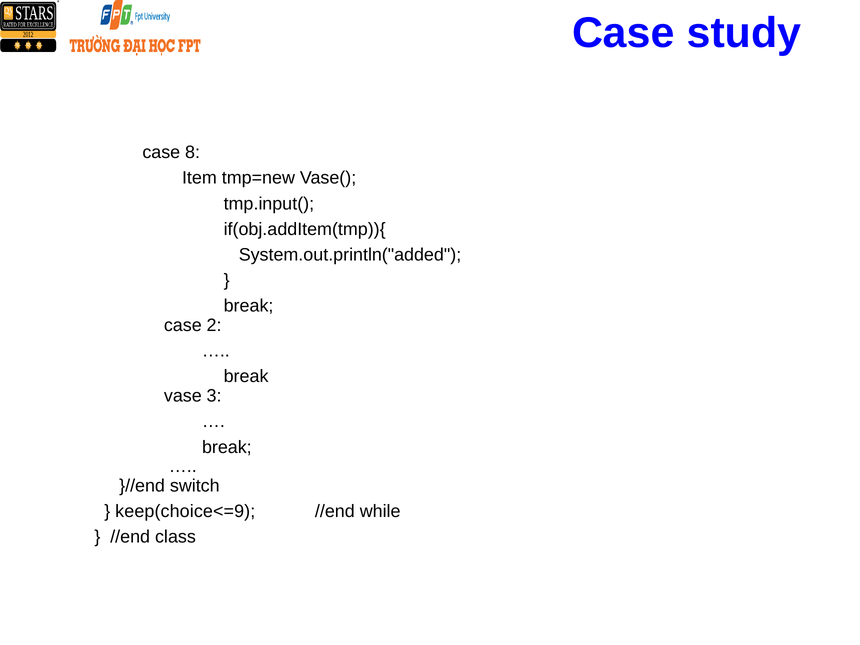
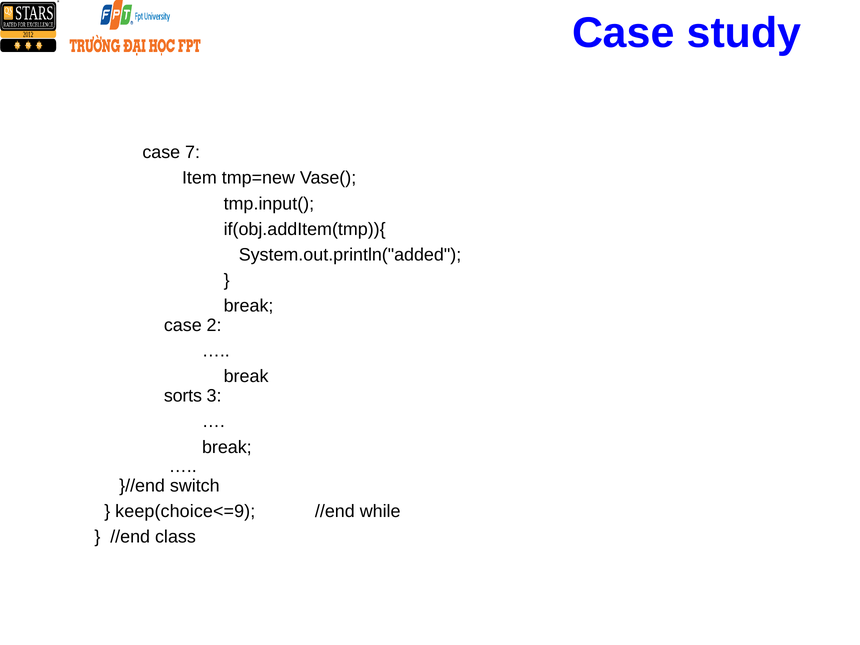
8: 8 -> 7
vase: vase -> sorts
